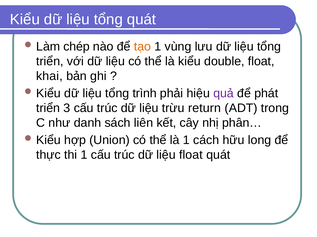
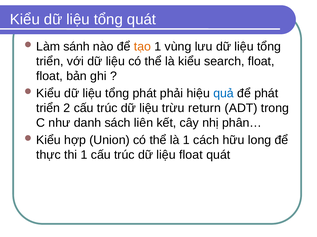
chép: chép -> sánh
double: double -> search
khai at (49, 76): khai -> float
tổng trình: trình -> phát
quả colour: purple -> blue
3: 3 -> 2
